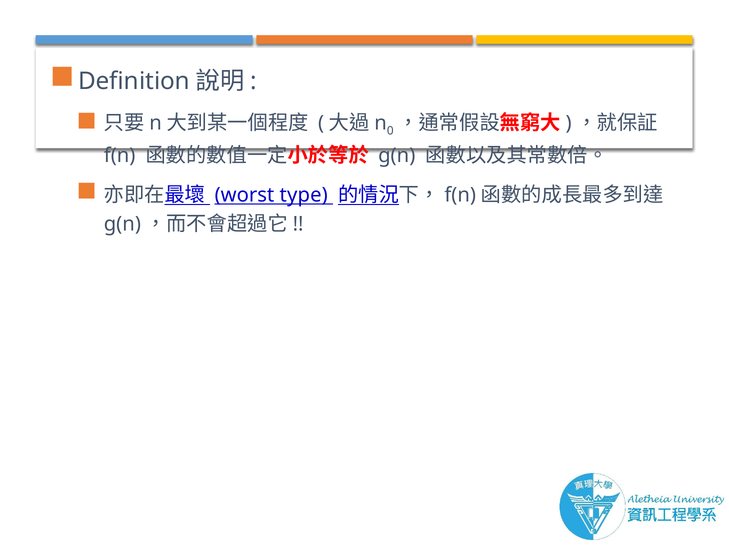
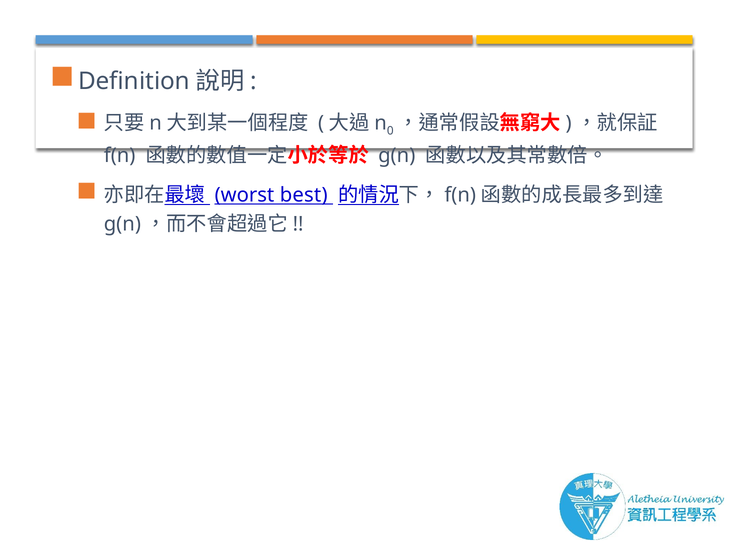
type: type -> best
